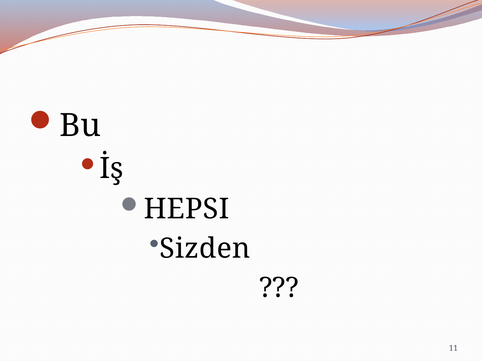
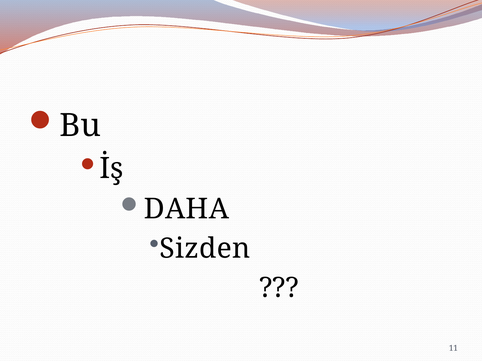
HEPSI: HEPSI -> DAHA
